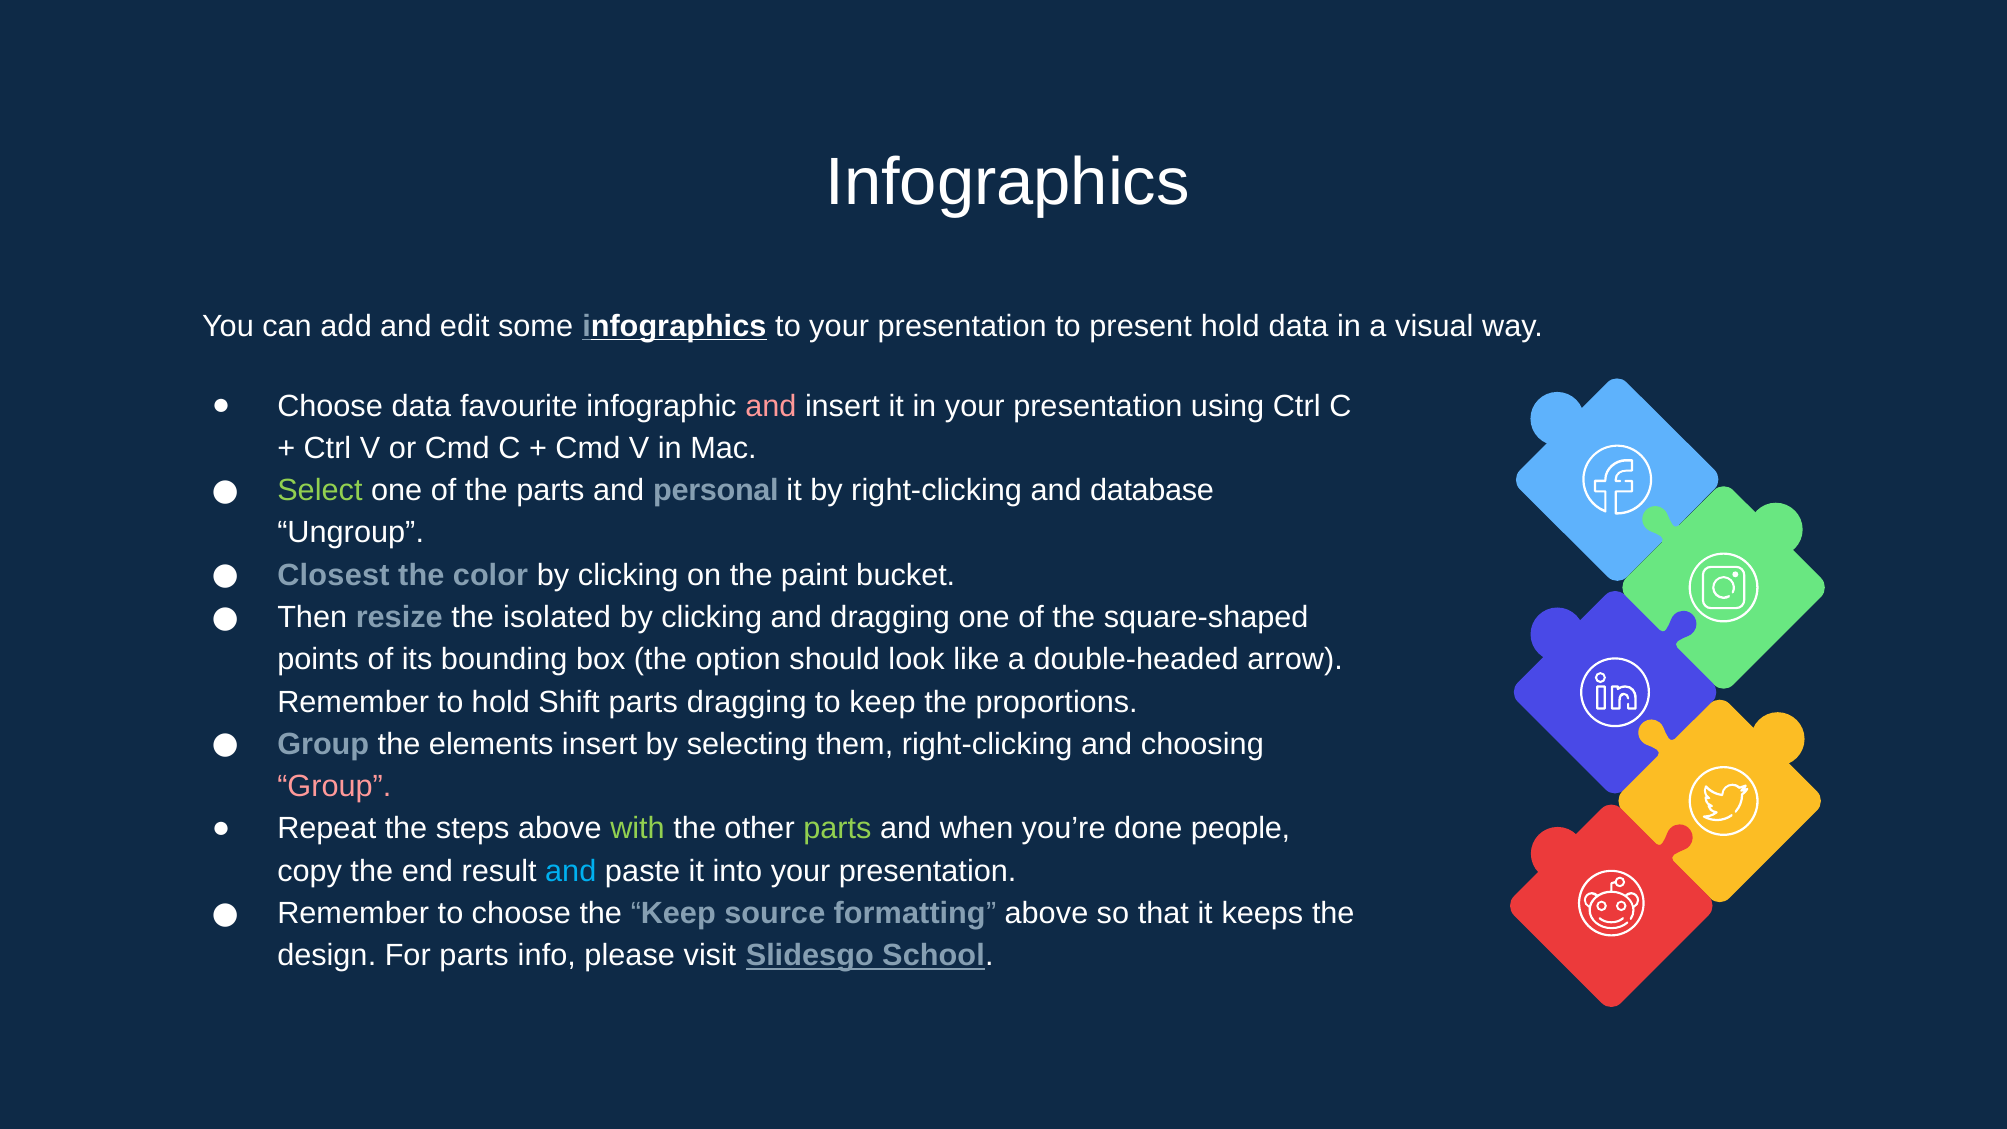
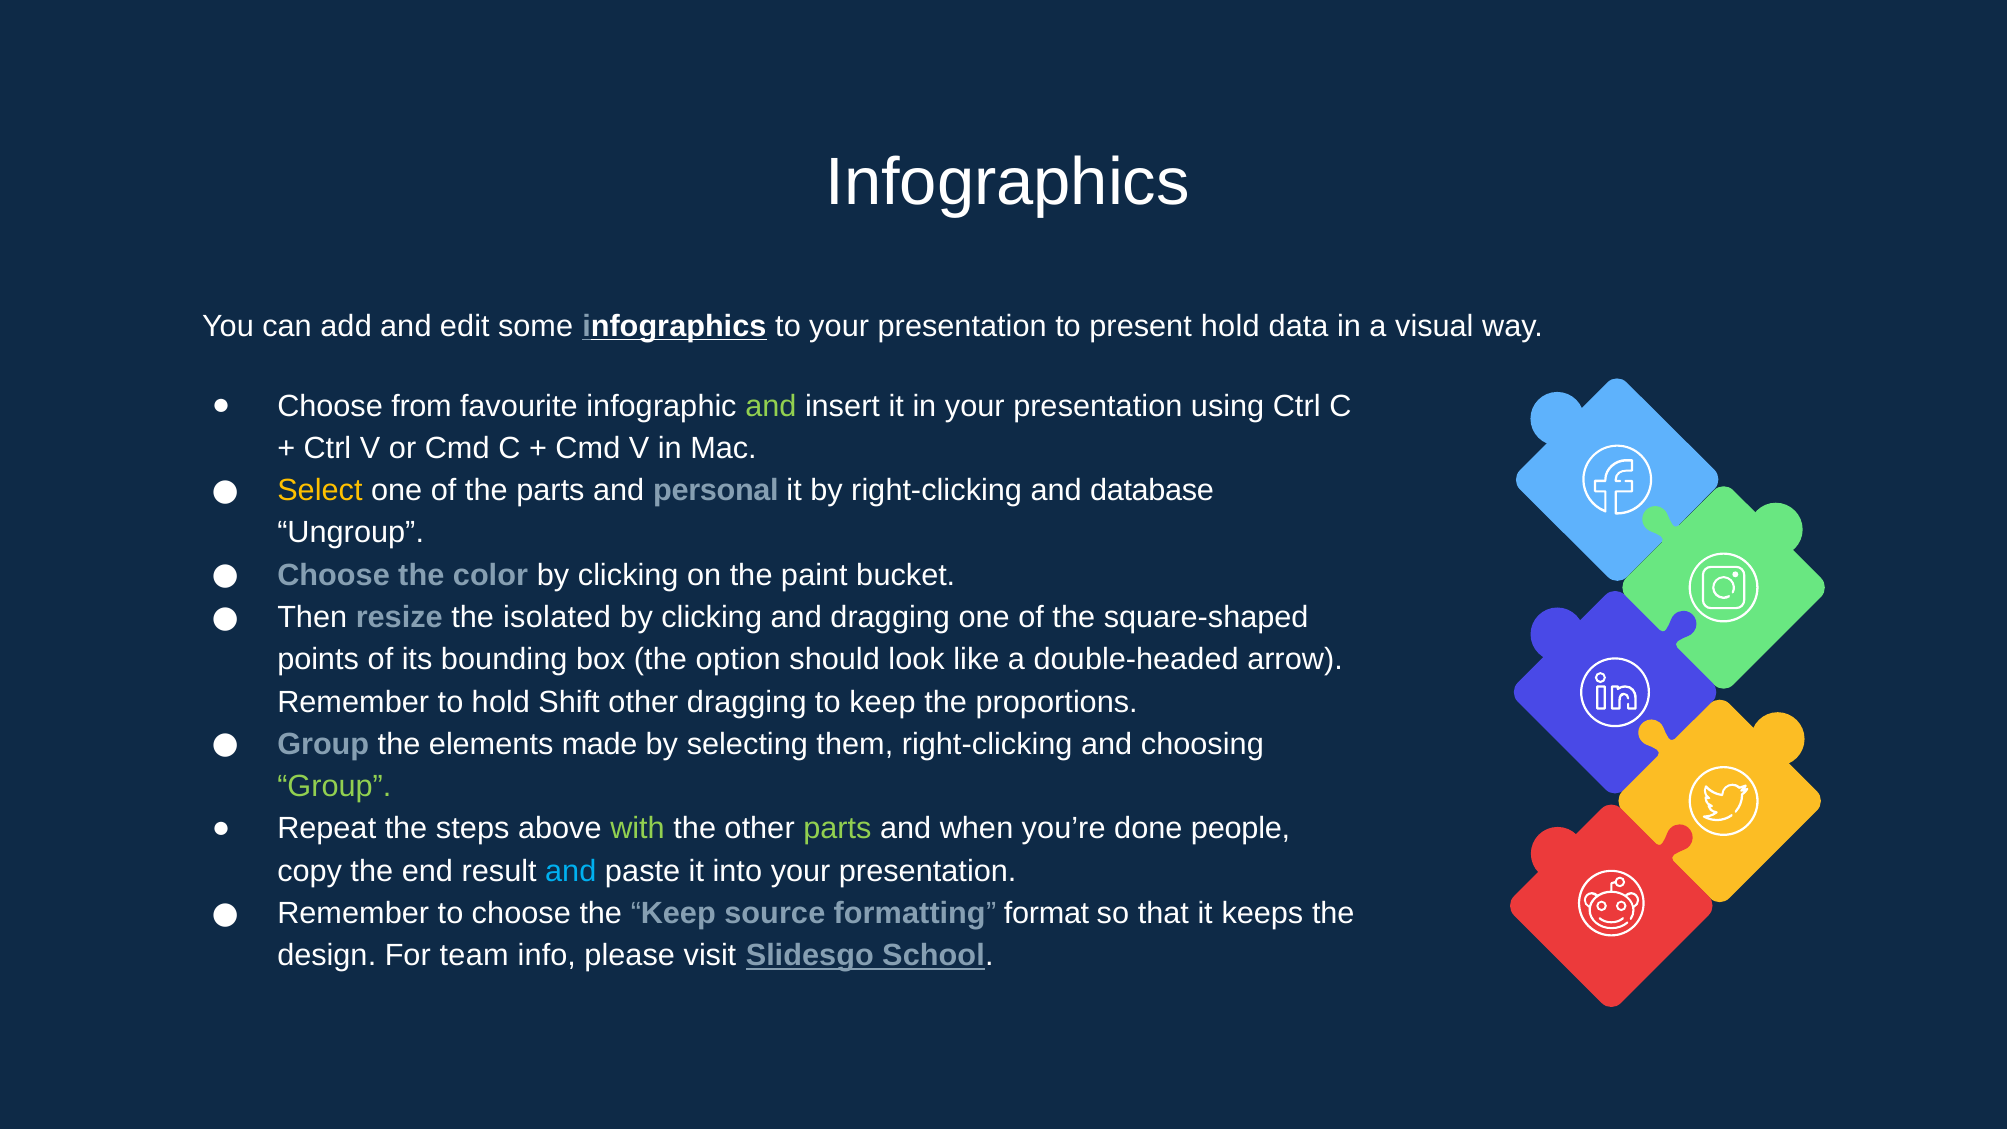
Choose data: data -> from
and at (771, 406) colour: pink -> light green
Select colour: light green -> yellow
Closest at (333, 575): Closest -> Choose
Shift parts: parts -> other
elements insert: insert -> made
Group at (334, 786) colour: pink -> light green
formatting above: above -> format
For parts: parts -> team
